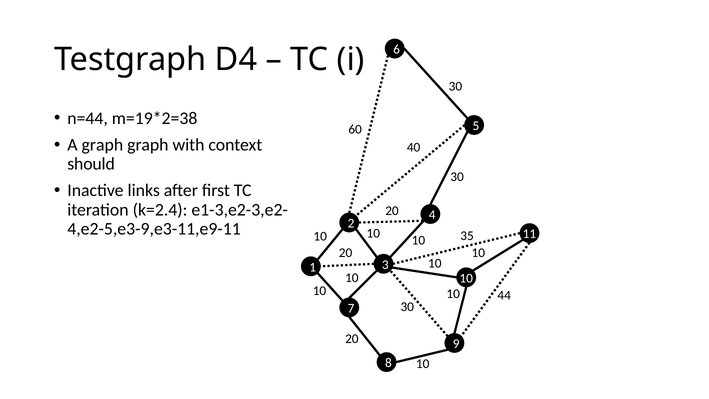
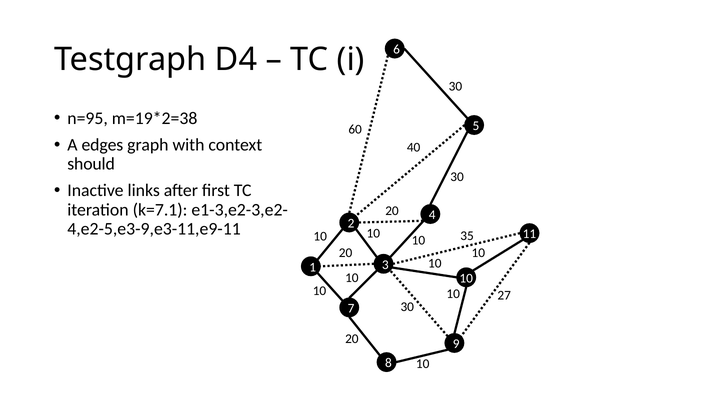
n=44: n=44 -> n=95
A graph: graph -> edges
k=2.4: k=2.4 -> k=7.1
44: 44 -> 27
